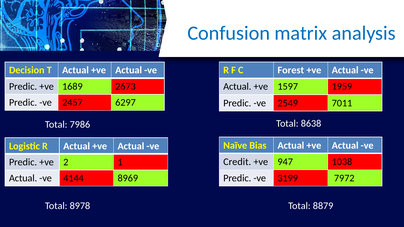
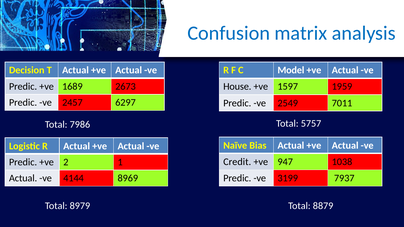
Forest: Forest -> Model
Actual at (237, 87): Actual -> House
8638: 8638 -> 5757
7972: 7972 -> 7937
8978: 8978 -> 8979
